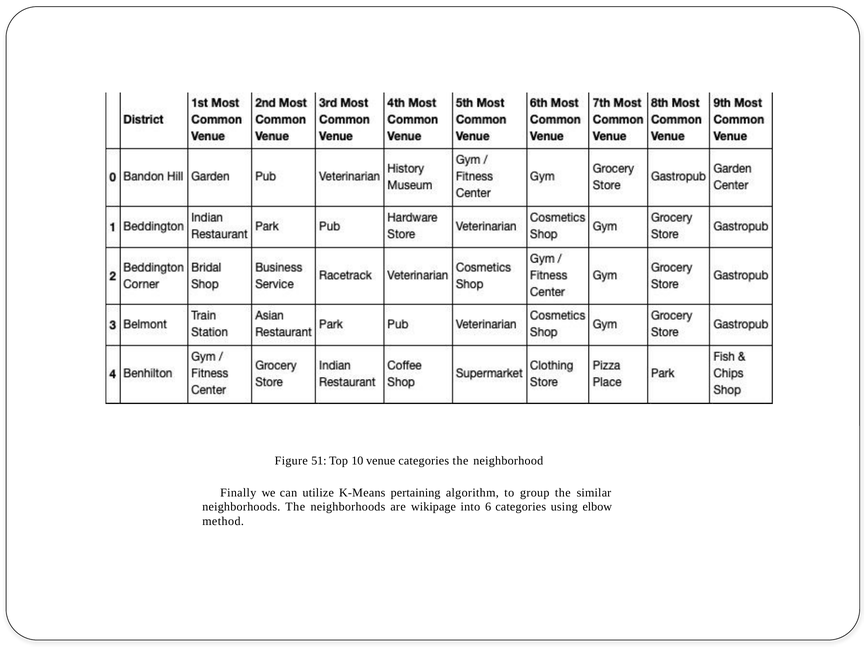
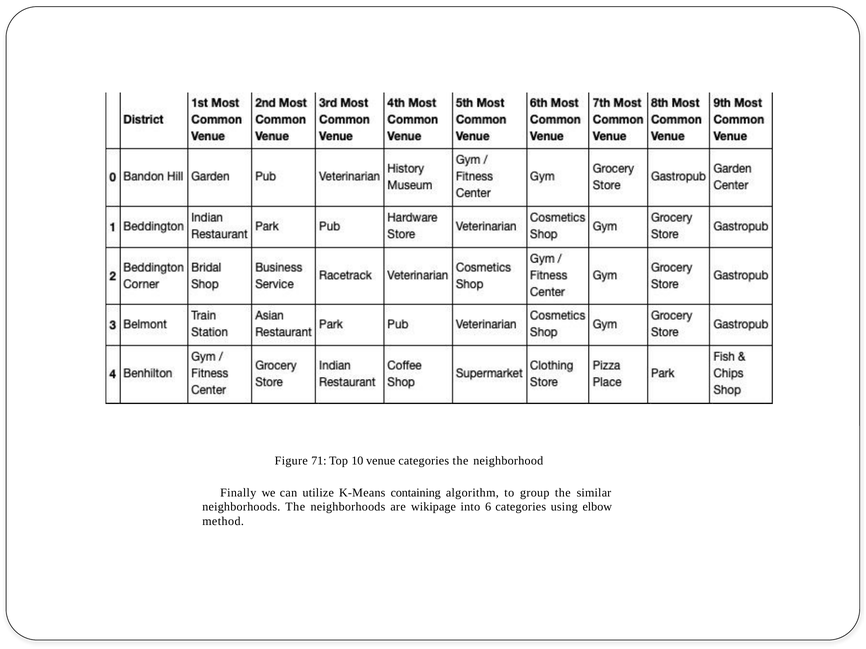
51: 51 -> 71
pertaining: pertaining -> containing
